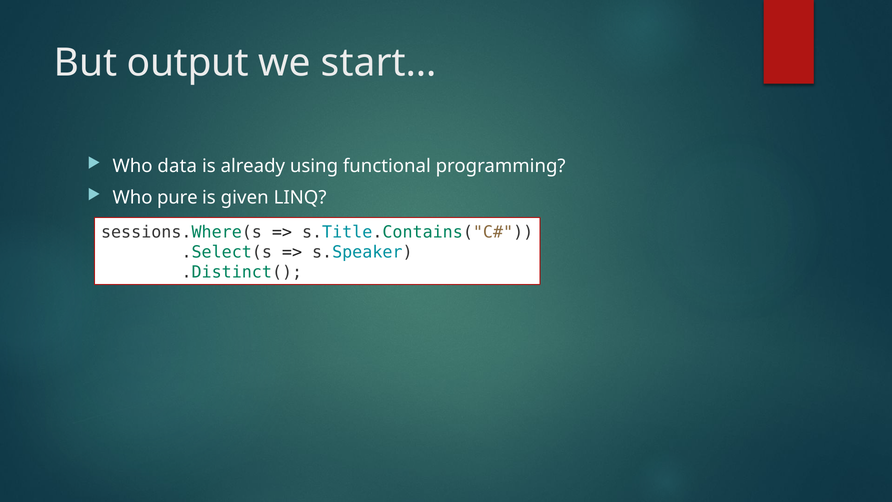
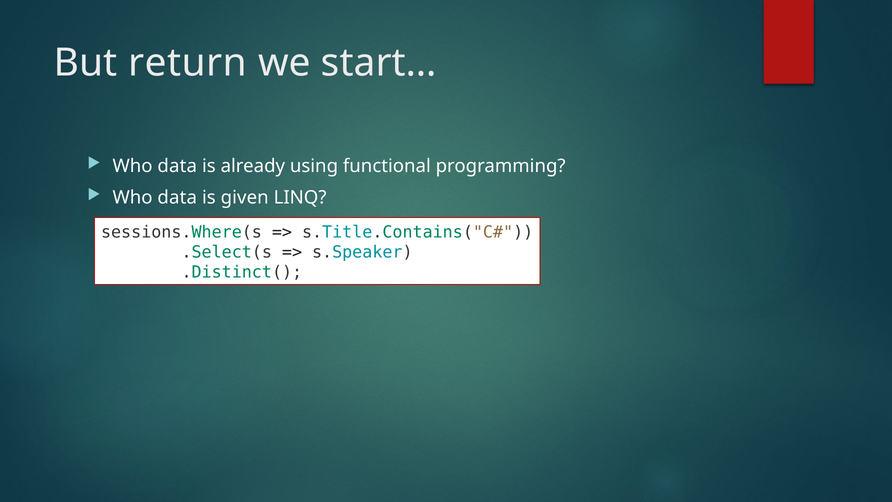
output: output -> return
pure at (177, 198): pure -> data
